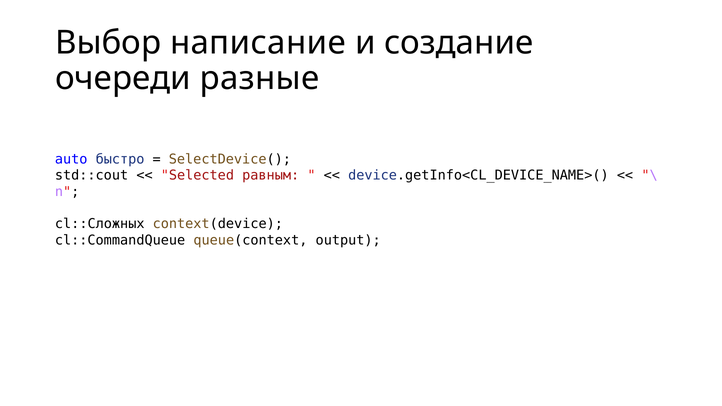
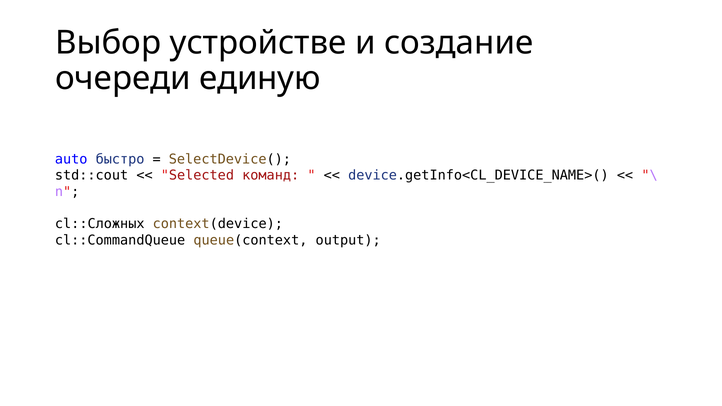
написание: написание -> устройстве
разные: разные -> единую
равным: равным -> команд
